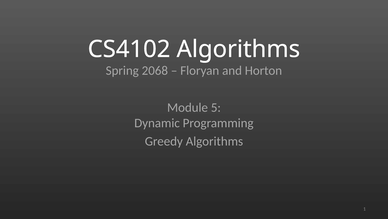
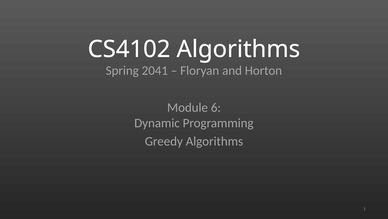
2068: 2068 -> 2041
5: 5 -> 6
